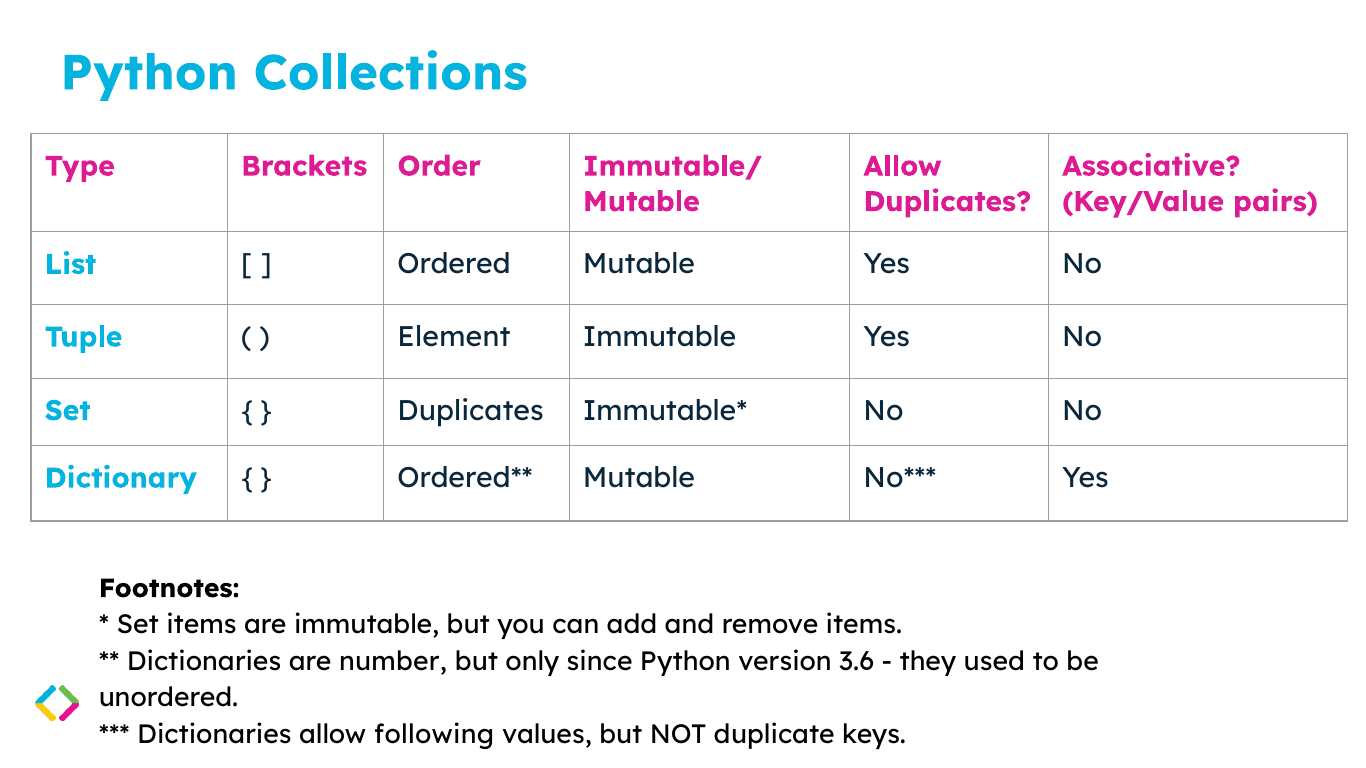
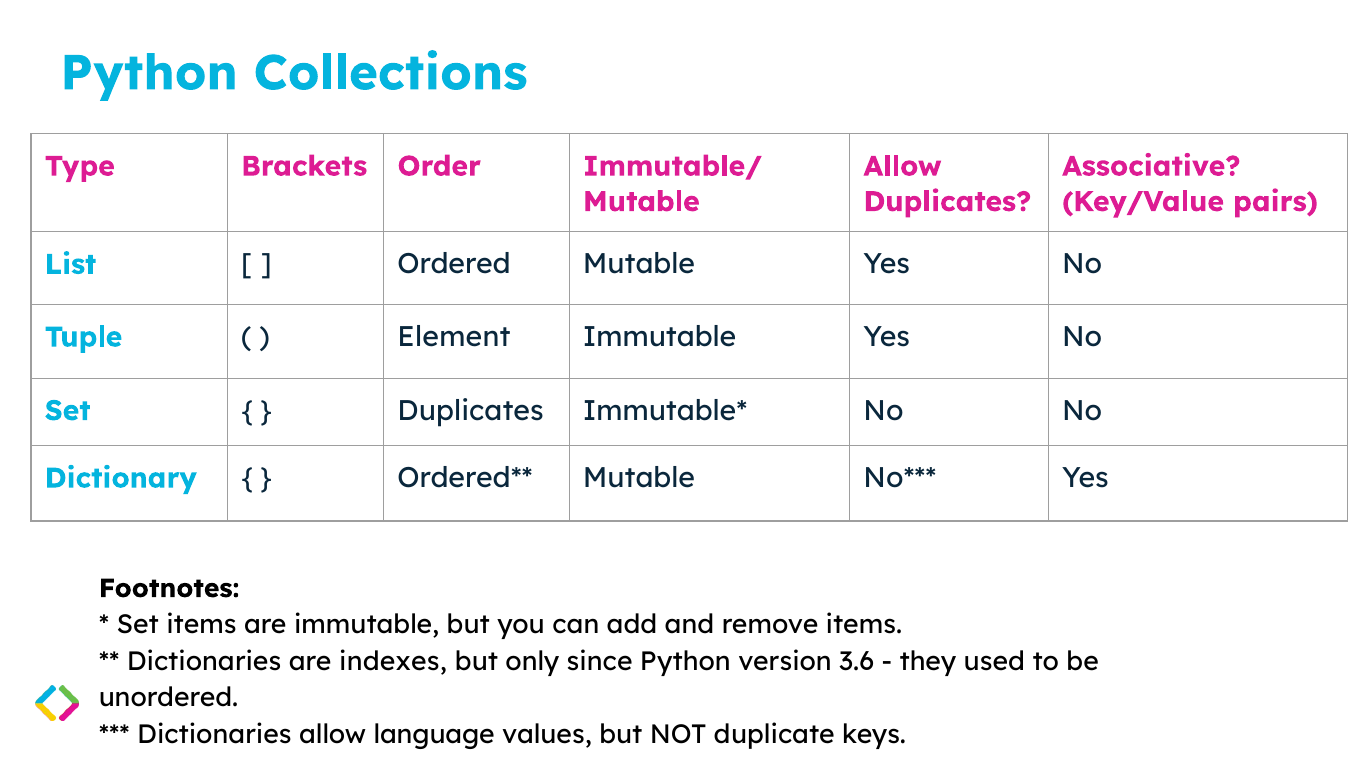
number: number -> indexes
following: following -> language
